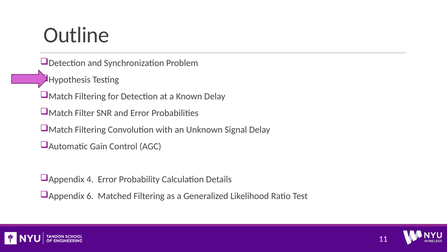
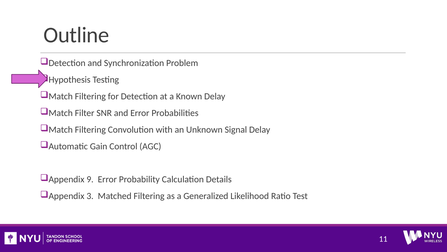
4: 4 -> 9
6: 6 -> 3
